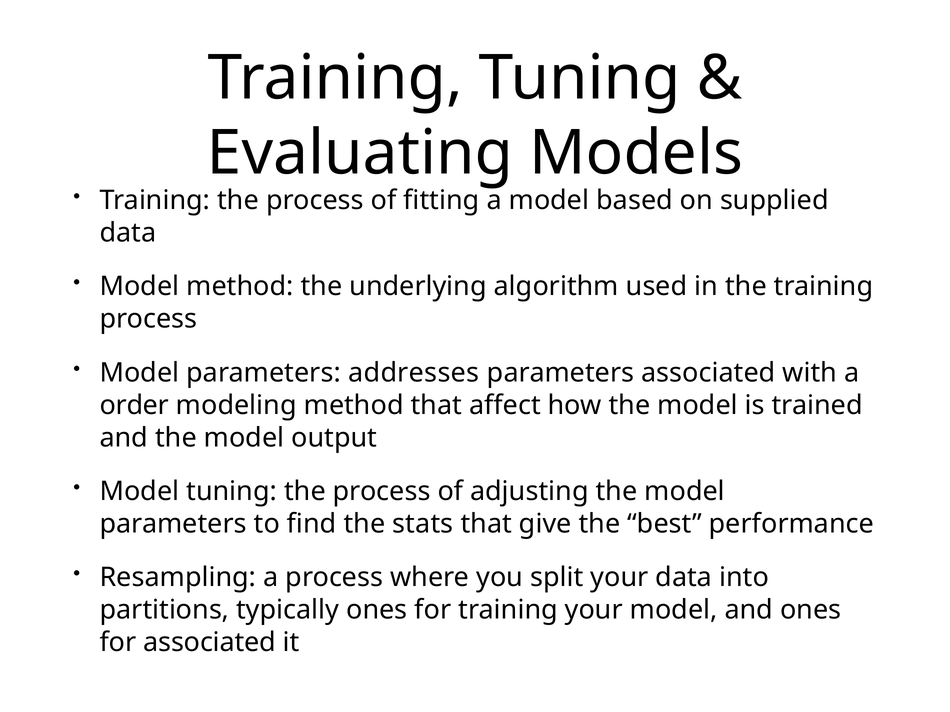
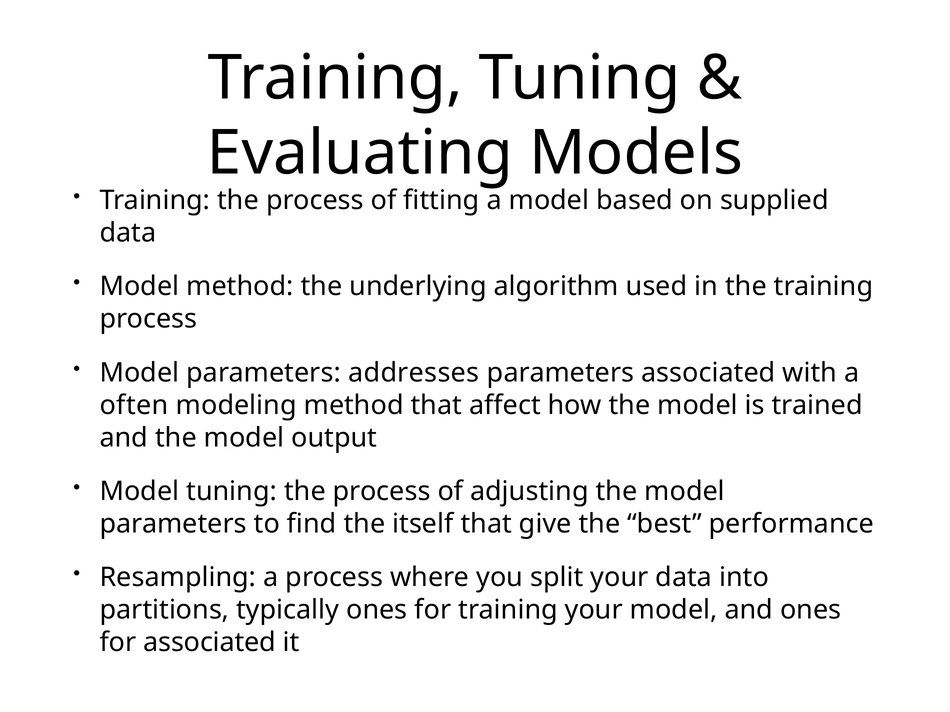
order: order -> often
stats: stats -> itself
